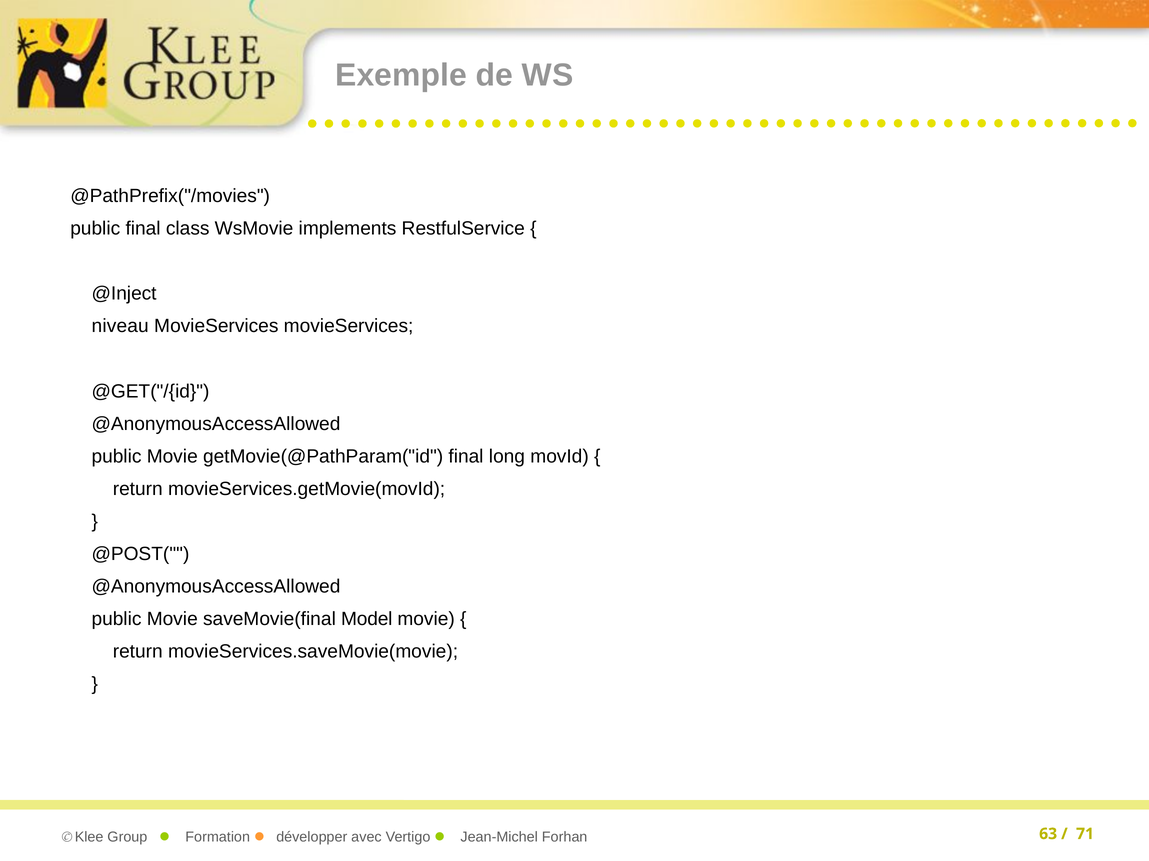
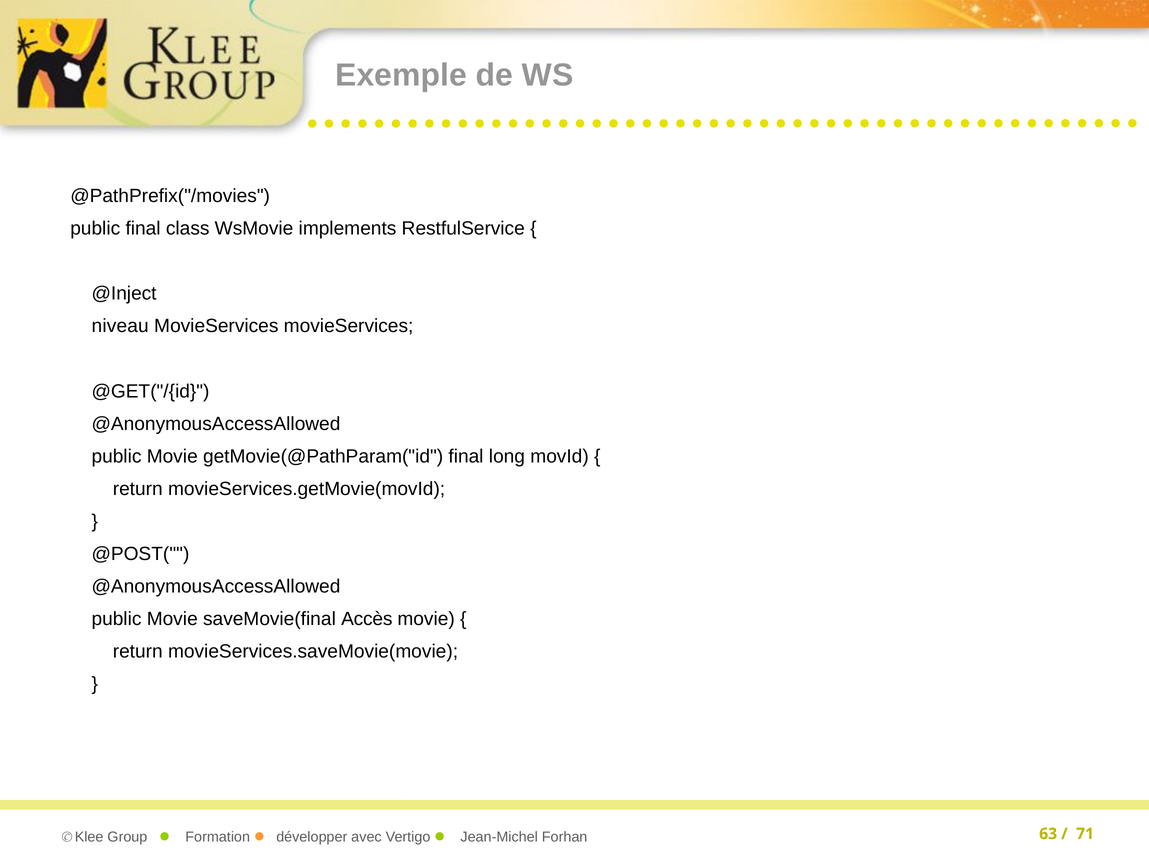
Model: Model -> Accès
